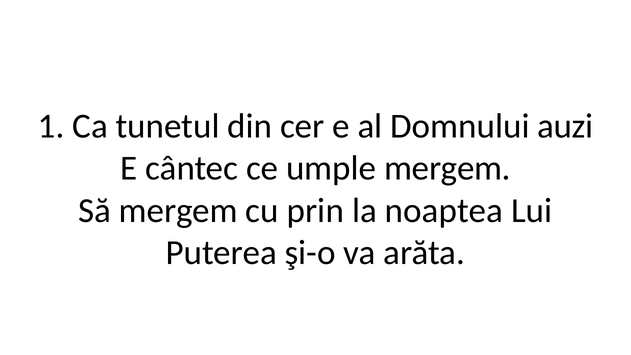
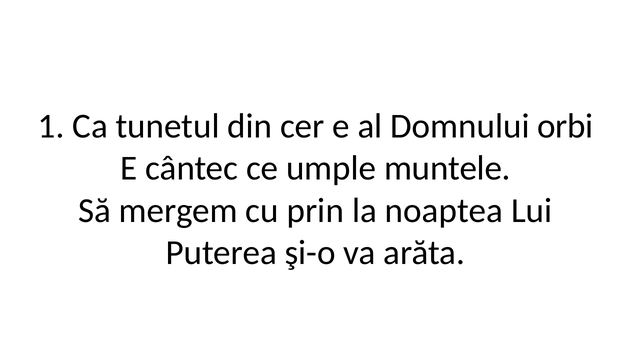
auzi: auzi -> orbi
umple mergem: mergem -> muntele
